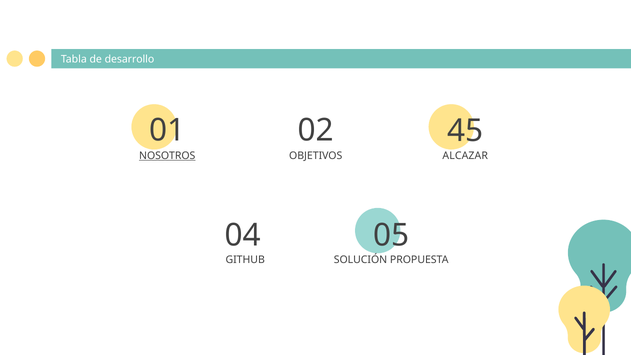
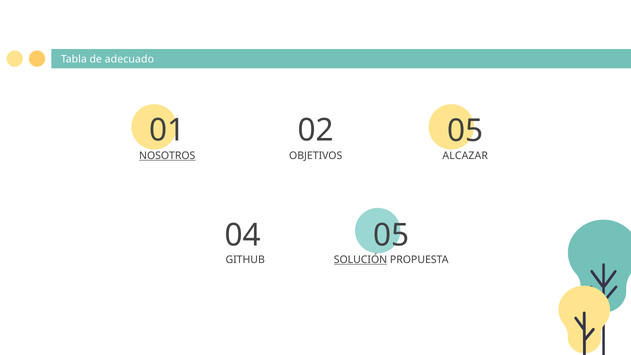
desarrollo: desarrollo -> adecuado
02 45: 45 -> 05
SOLUCIÓN underline: none -> present
